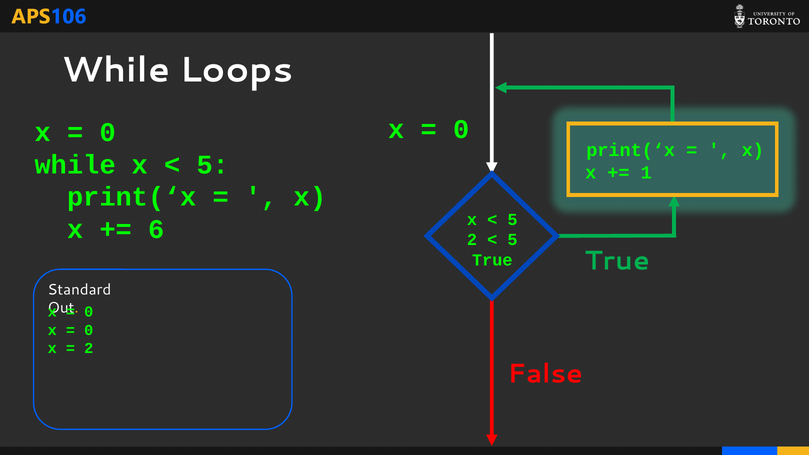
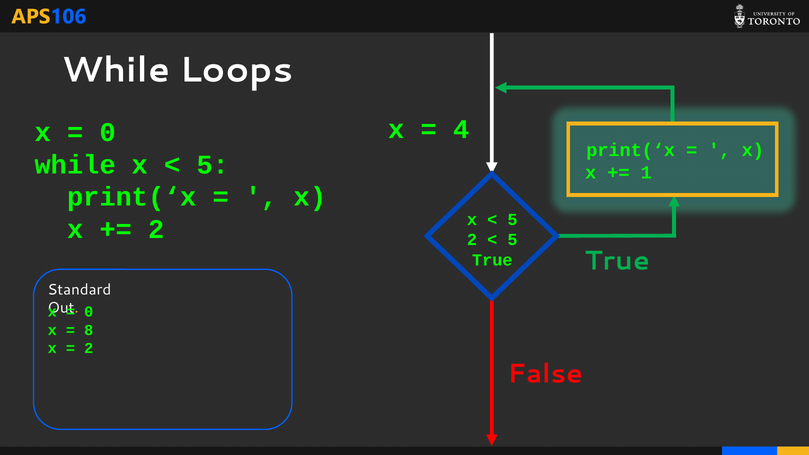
0 at (461, 129): 0 -> 4
6 at (156, 229): 6 -> 2
0 at (89, 330): 0 -> 8
